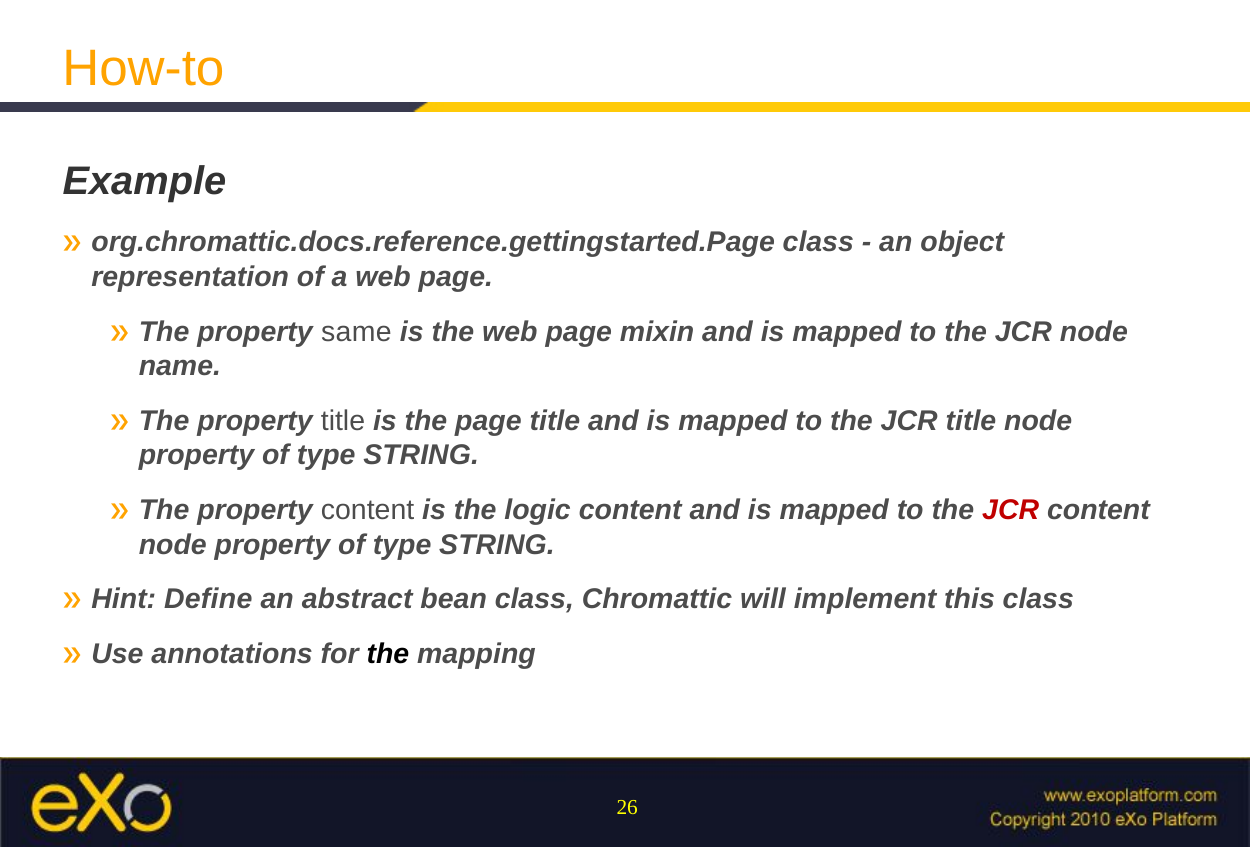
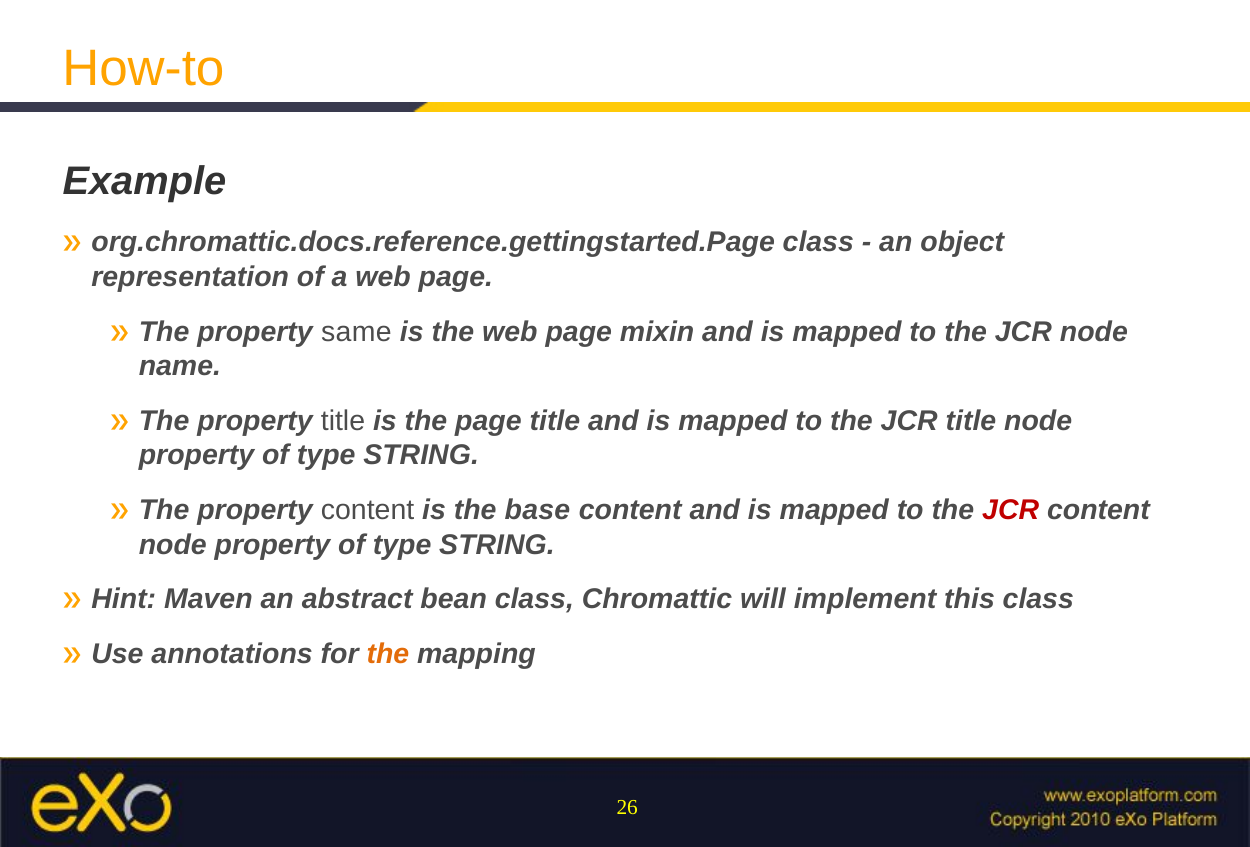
logic: logic -> base
Define: Define -> Maven
the at (388, 654) colour: black -> orange
